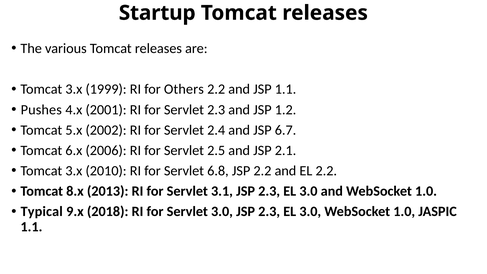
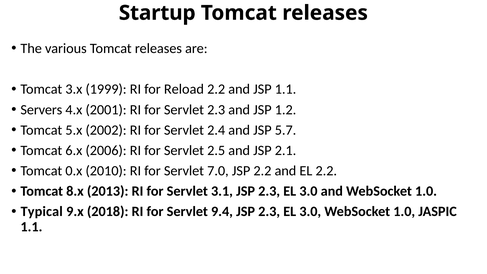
Others: Others -> Reload
Pushes: Pushes -> Servers
6.7: 6.7 -> 5.7
3.x at (74, 171): 3.x -> 0.x
6.8: 6.8 -> 7.0
Servlet 3.0: 3.0 -> 9.4
